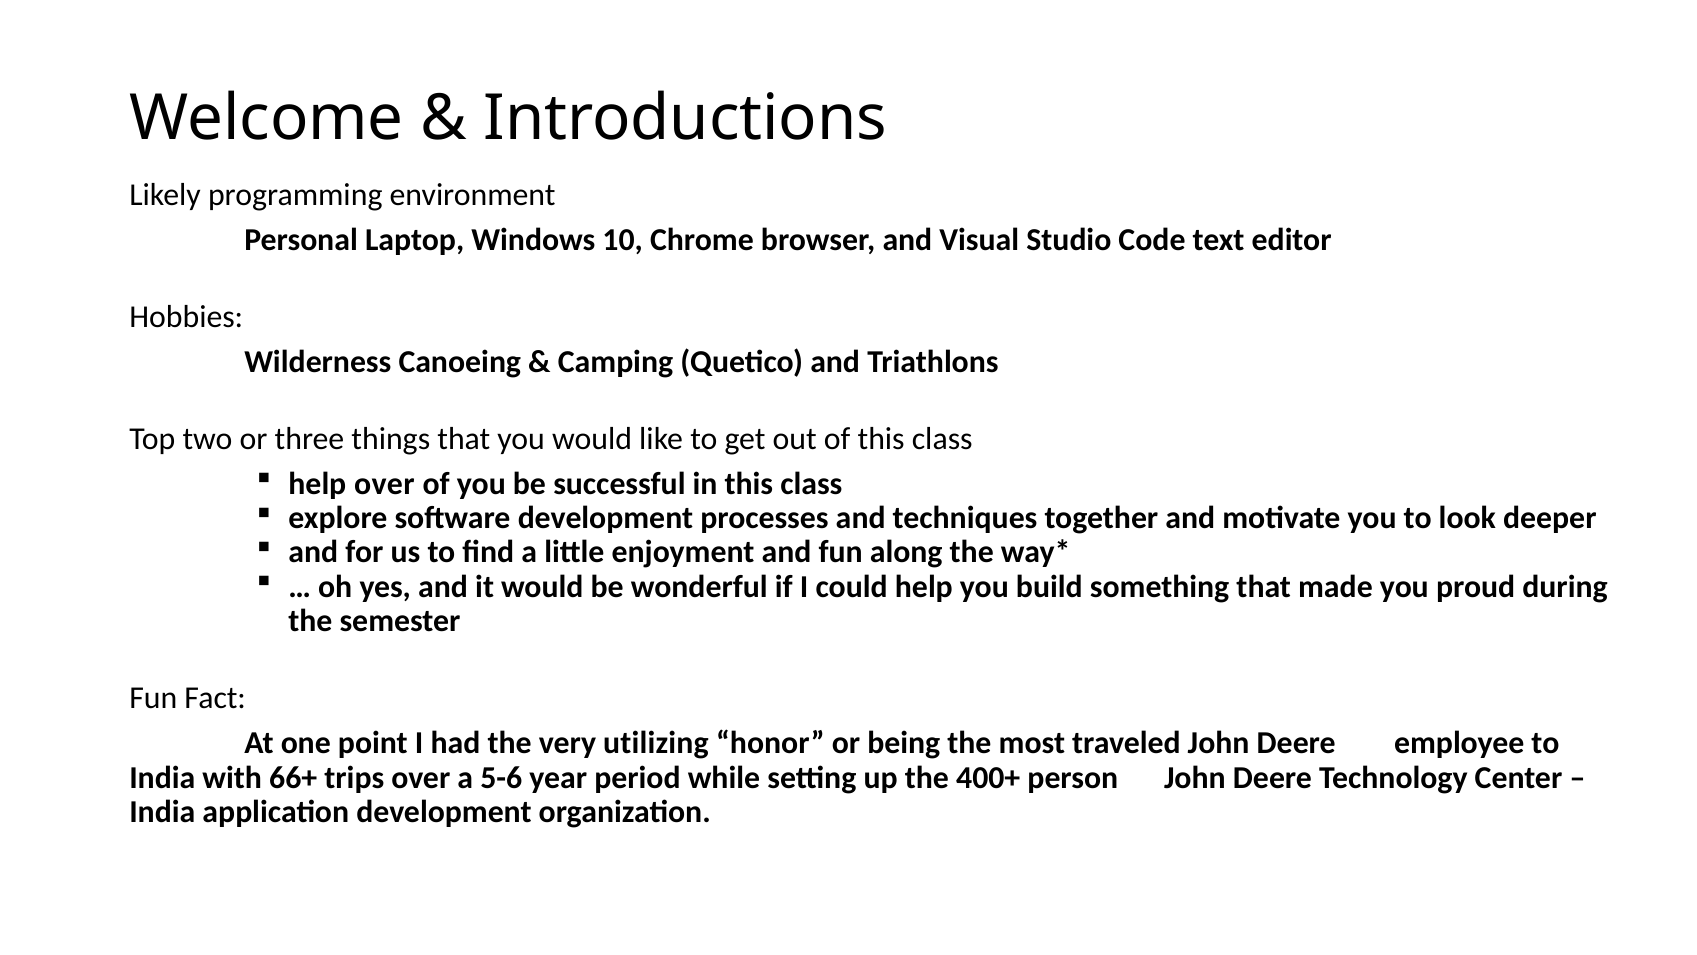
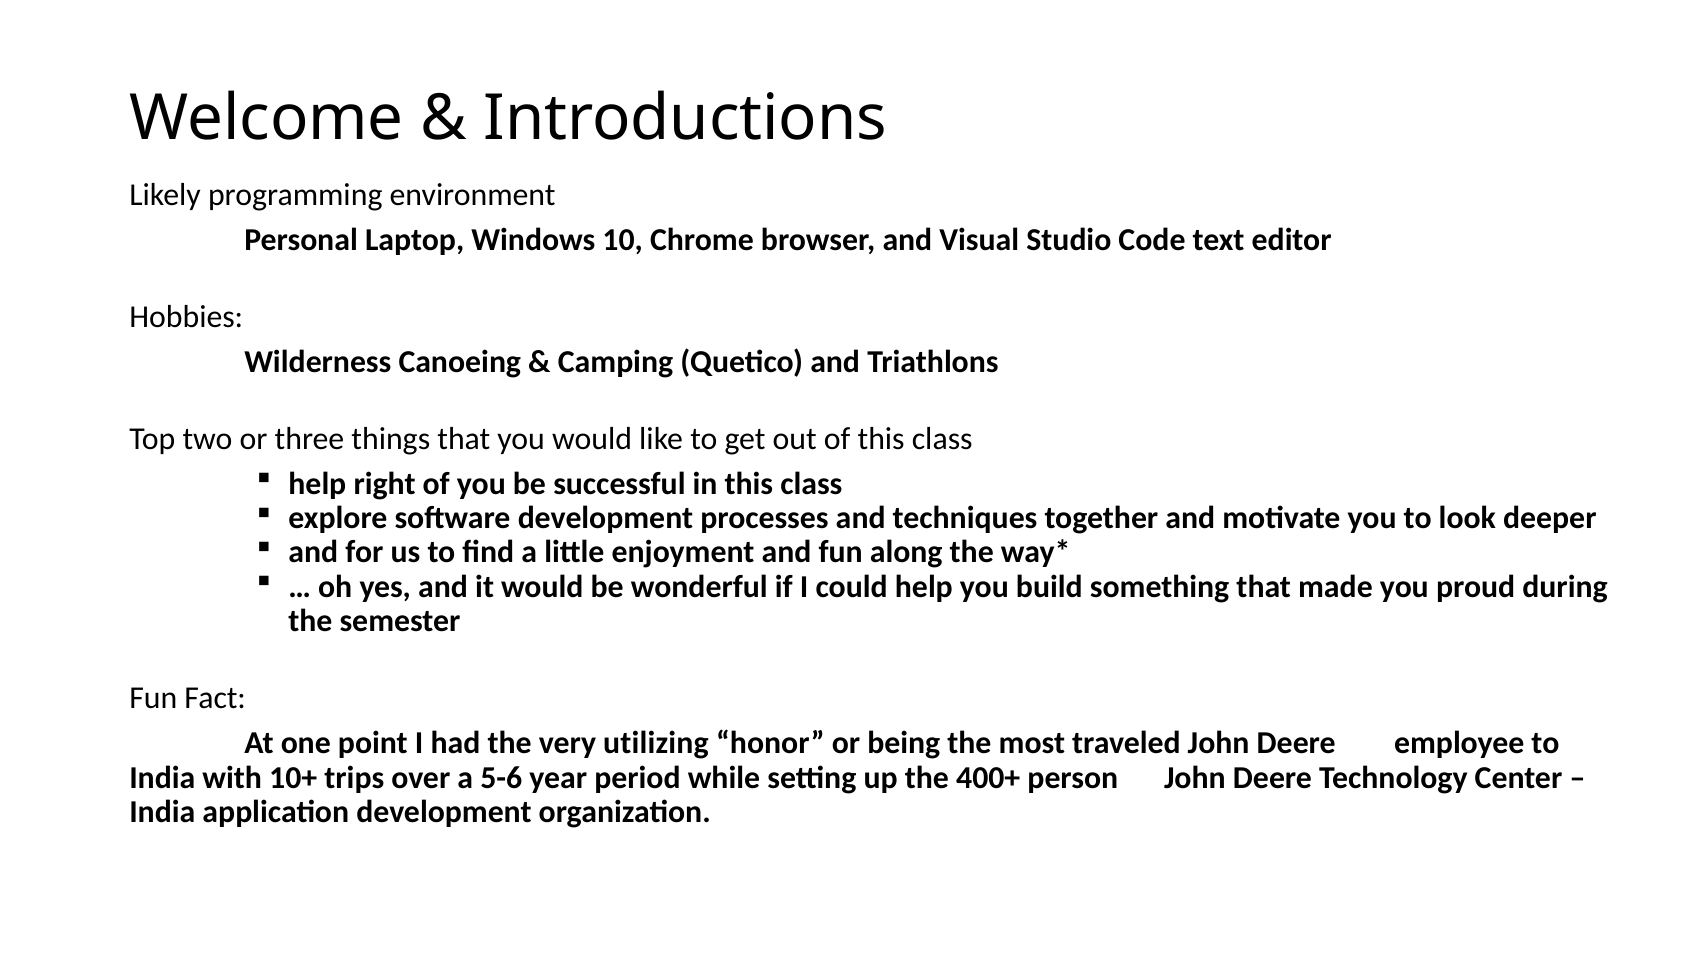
help over: over -> right
66+: 66+ -> 10+
